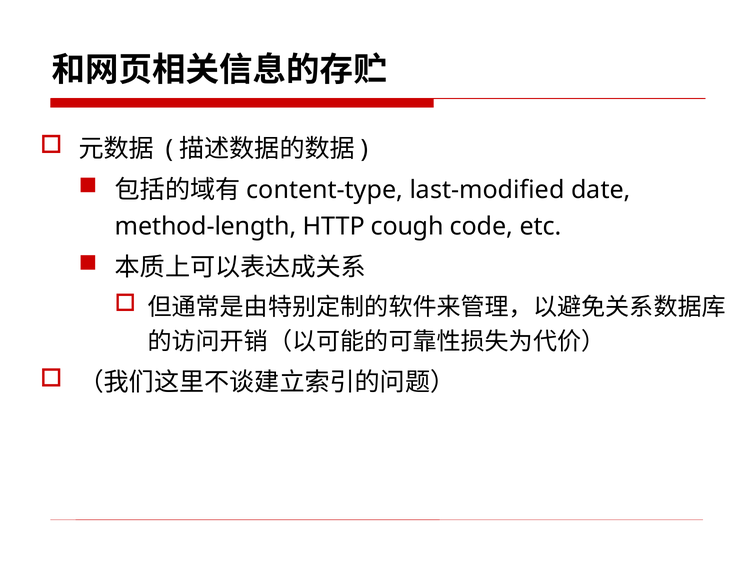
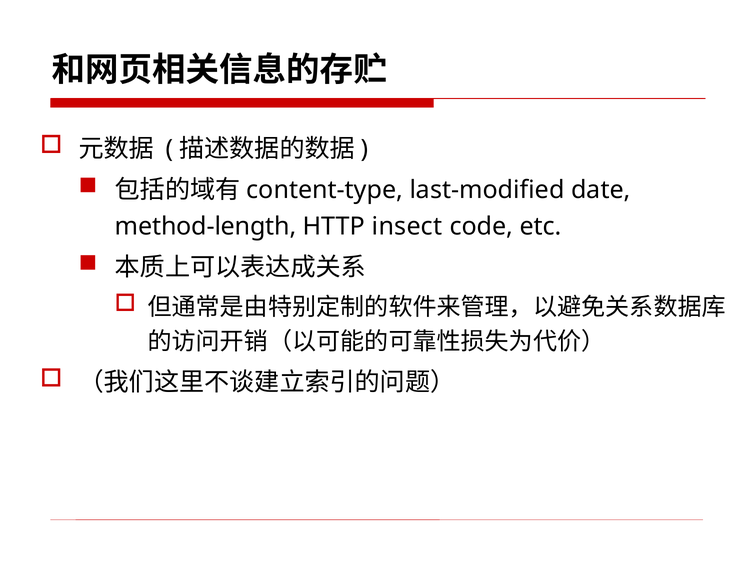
cough: cough -> insect
